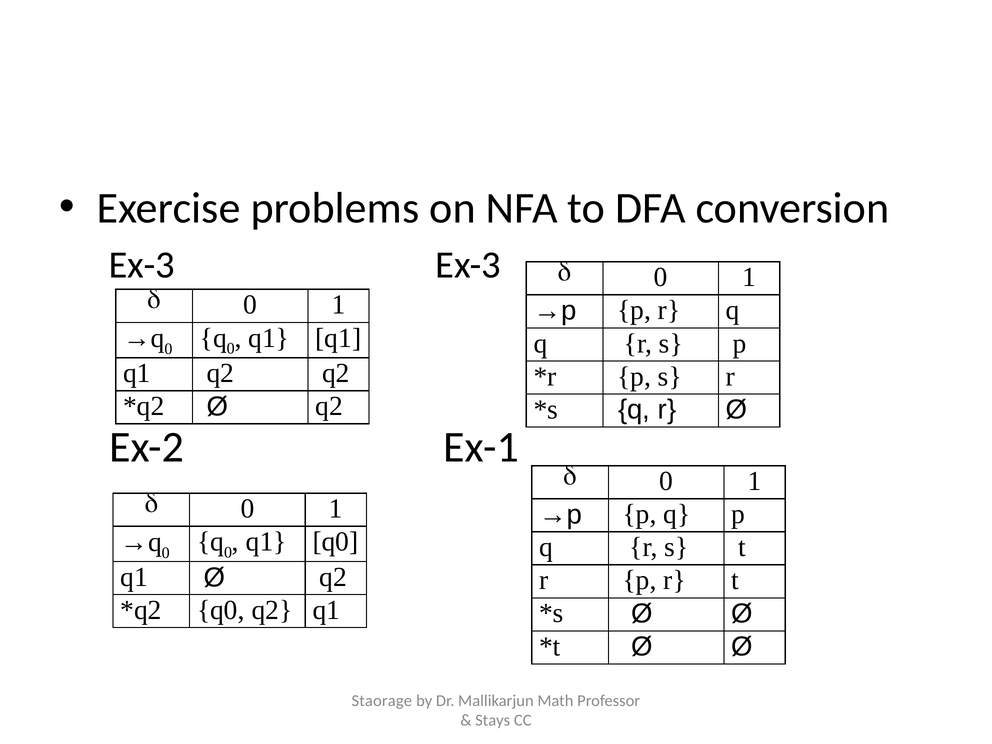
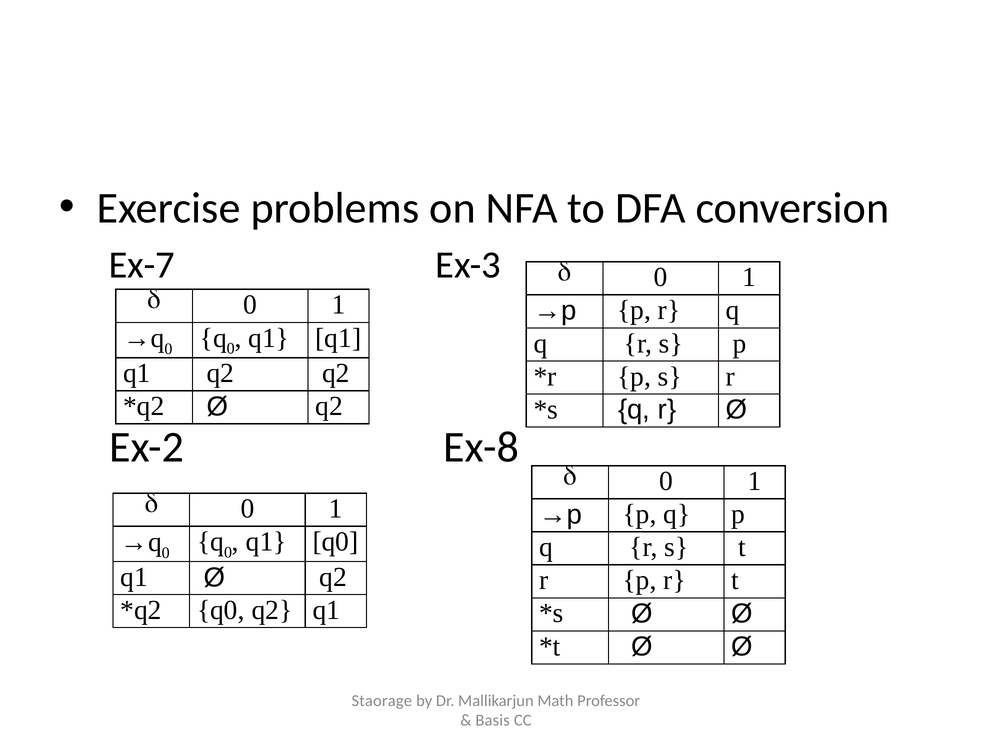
Ex-3 at (142, 265): Ex-3 -> Ex-7
Ex-1: Ex-1 -> Ex-8
Stays: Stays -> Basis
